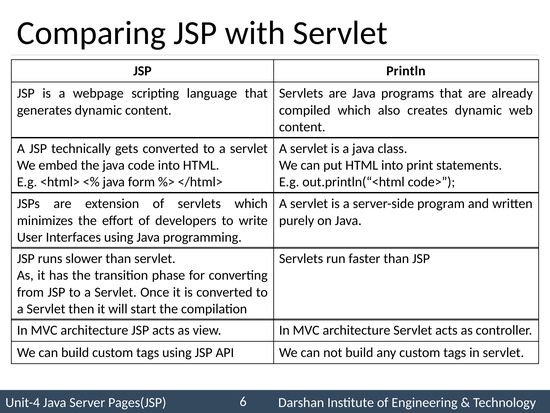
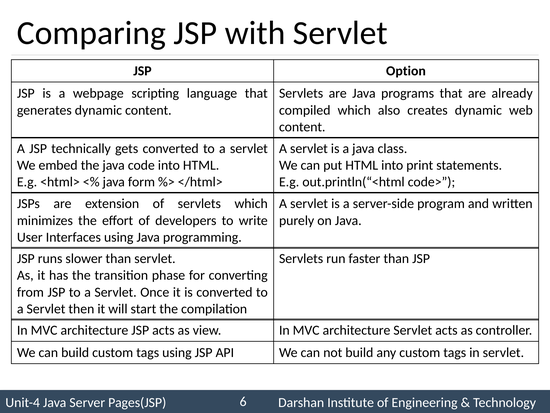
Println: Println -> Option
